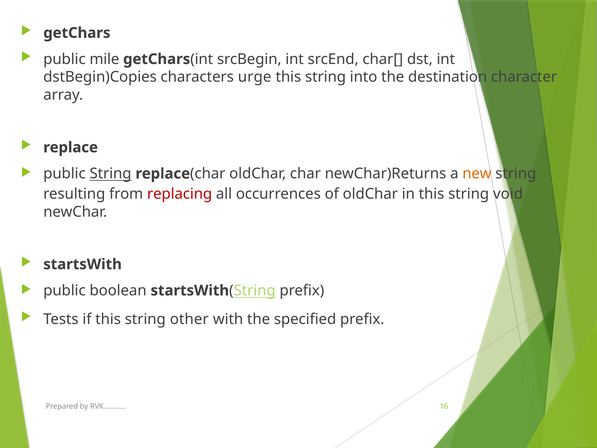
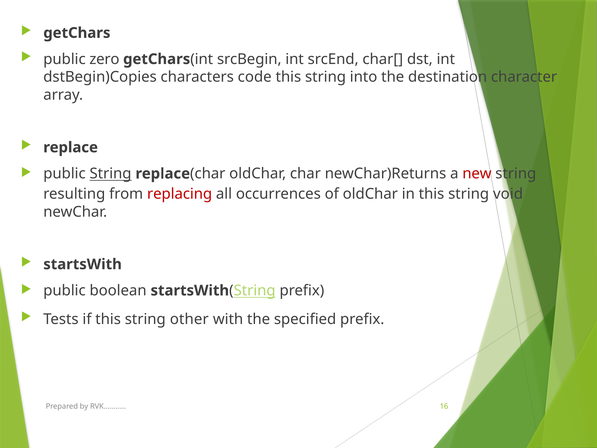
mile: mile -> zero
urge: urge -> code
new colour: orange -> red
